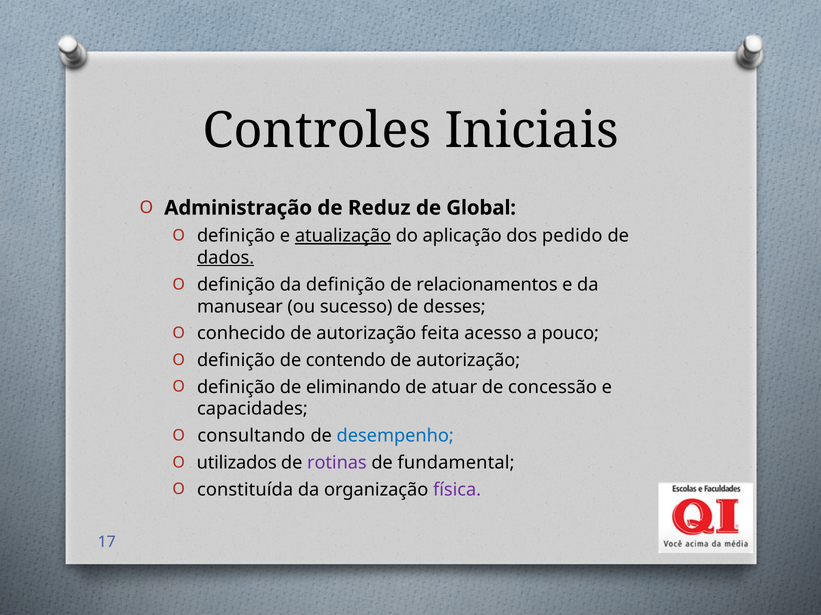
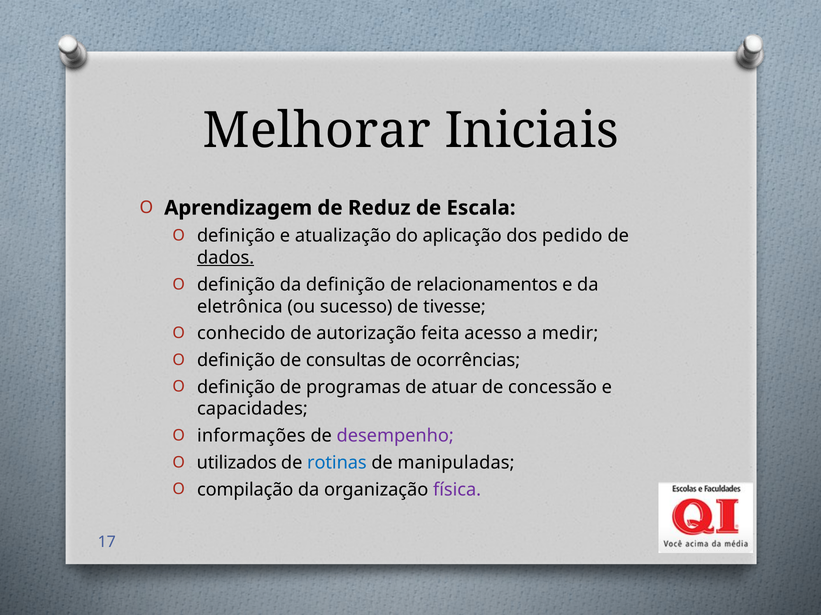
Controles: Controles -> Melhorar
Administração: Administração -> Aprendizagem
Global: Global -> Escala
atualização underline: present -> none
manusear: manusear -> eletrônica
desses: desses -> tivesse
pouco: pouco -> medir
contendo: contendo -> consultas
autorização at (468, 361): autorização -> ocorrências
eliminando: eliminando -> programas
consultando: consultando -> informações
desempenho colour: blue -> purple
rotinas colour: purple -> blue
fundamental: fundamental -> manipuladas
constituída: constituída -> compilação
